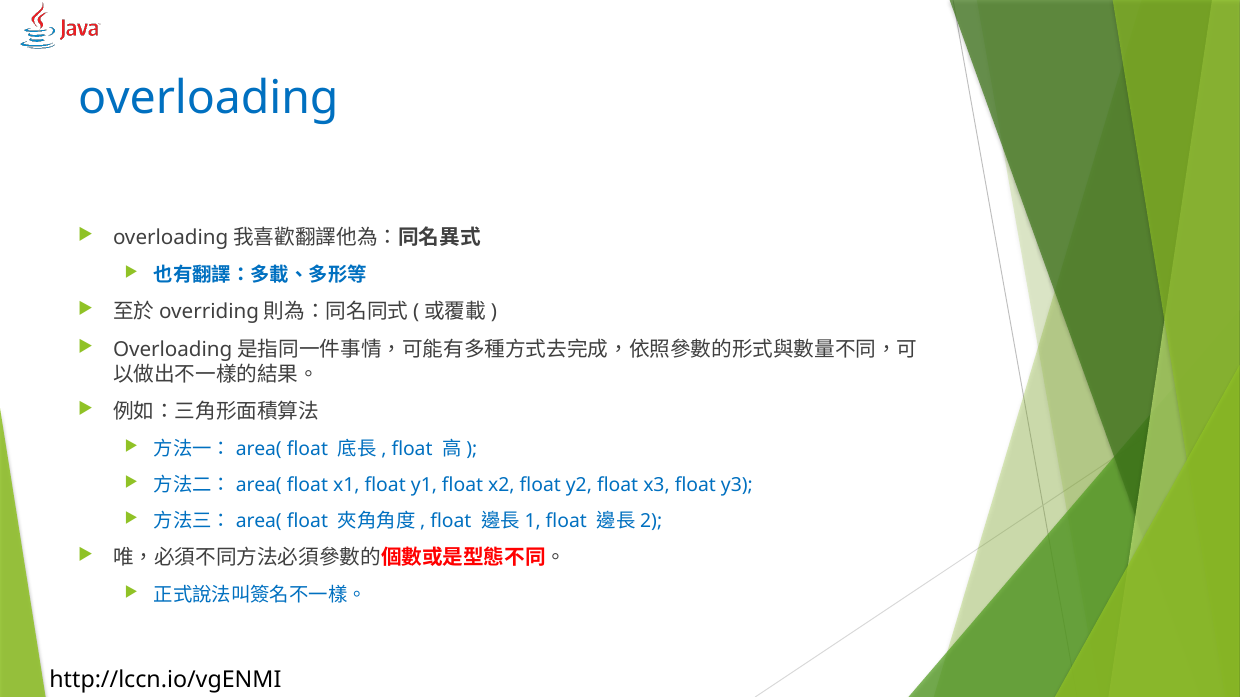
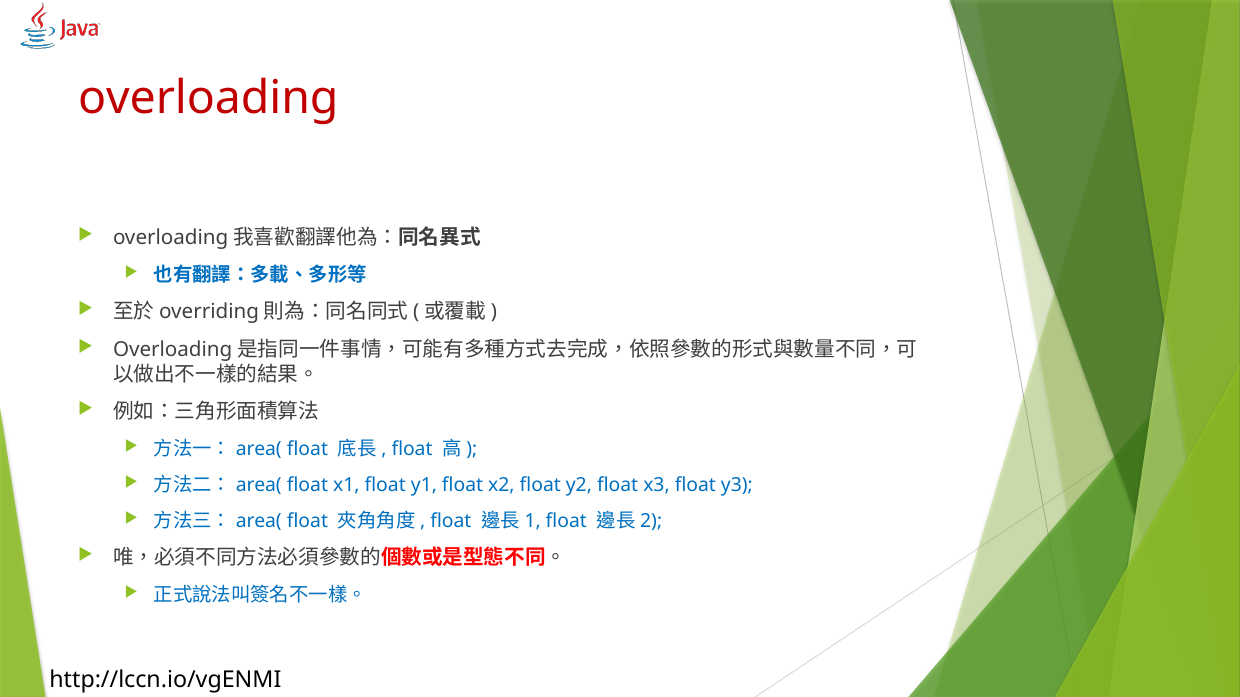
overloading colour: blue -> red
